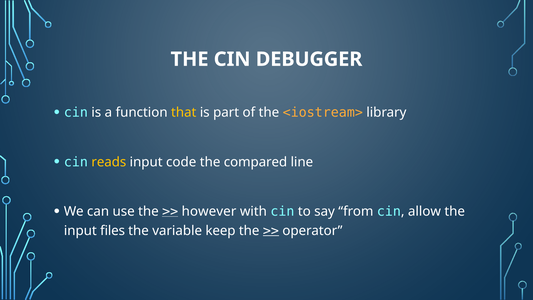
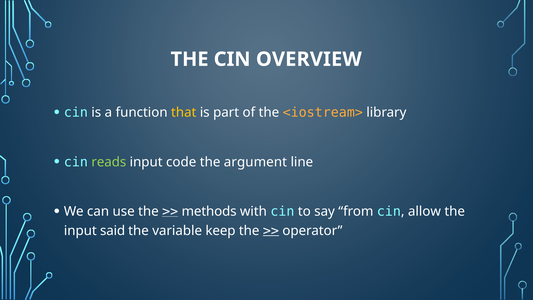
DEBUGGER: DEBUGGER -> OVERVIEW
reads colour: yellow -> light green
compared: compared -> argument
however: however -> methods
files: files -> said
